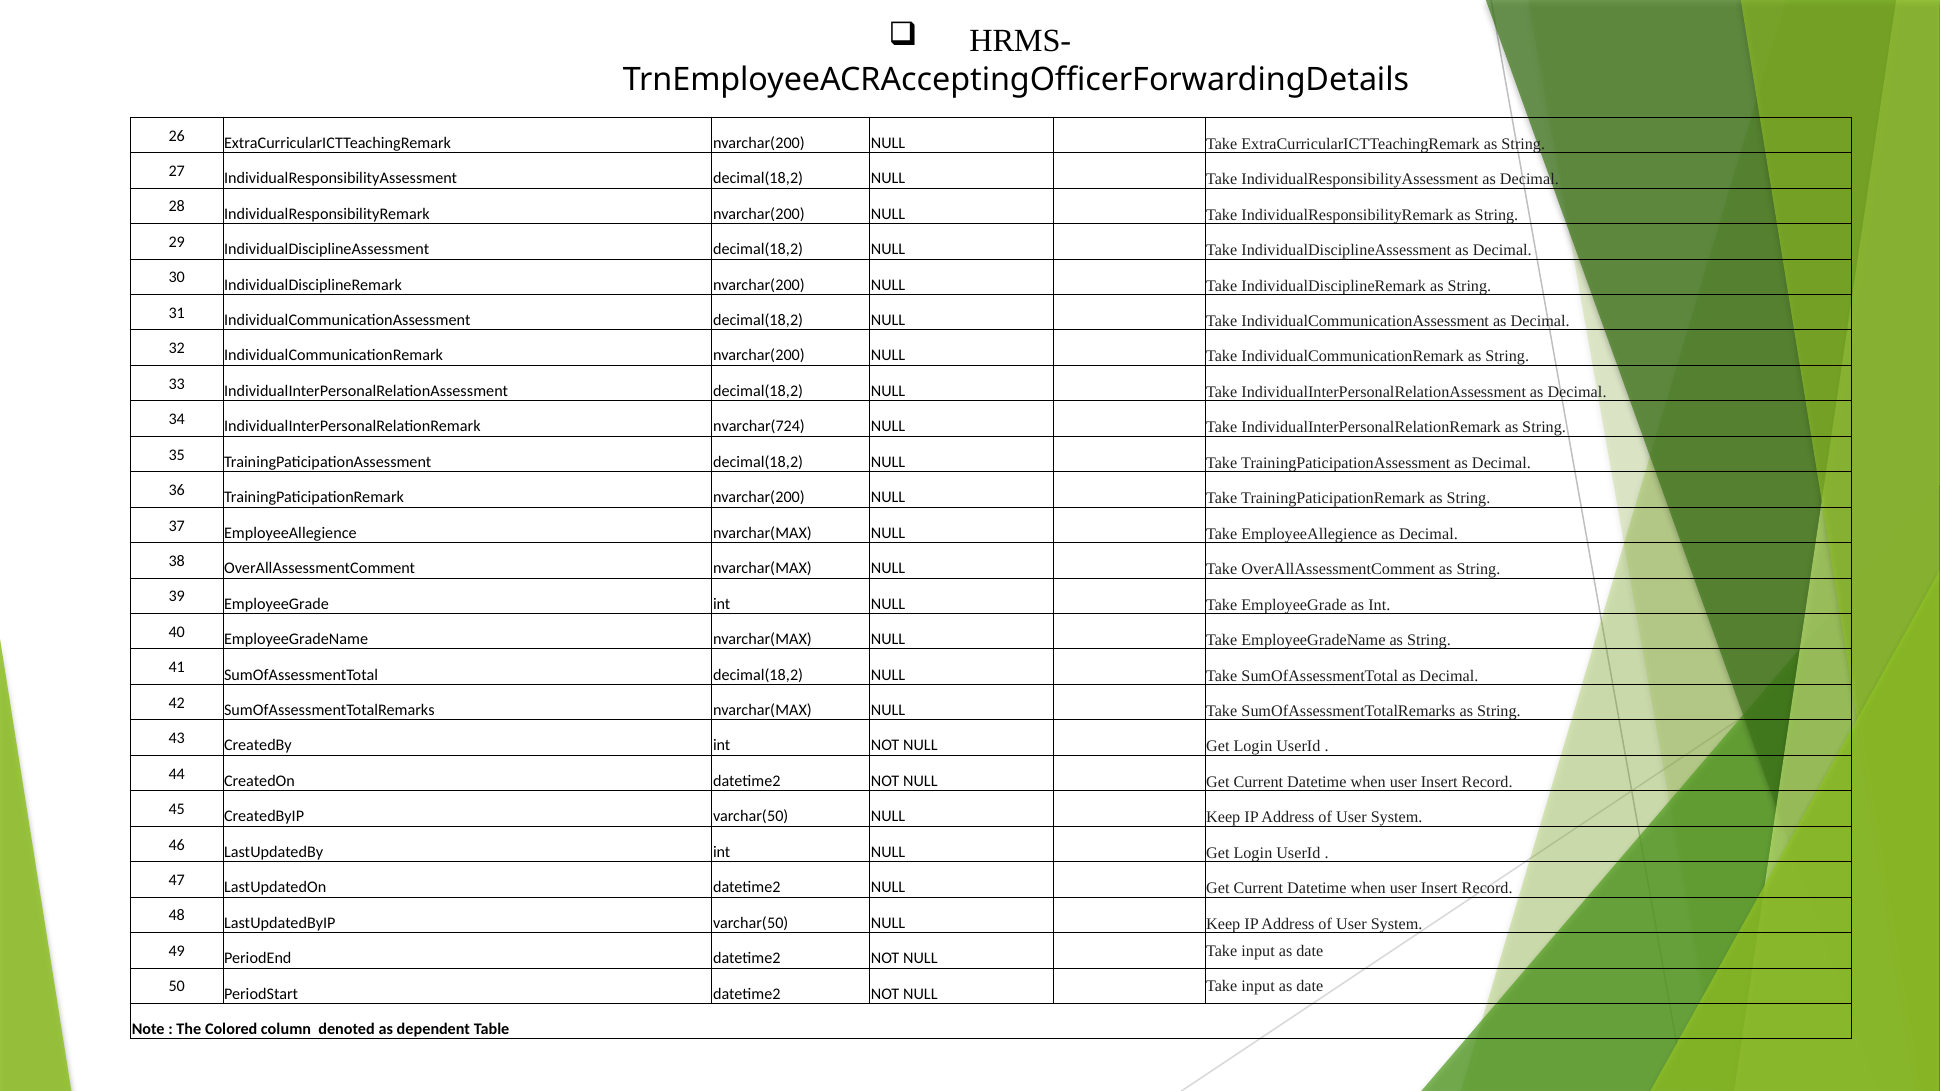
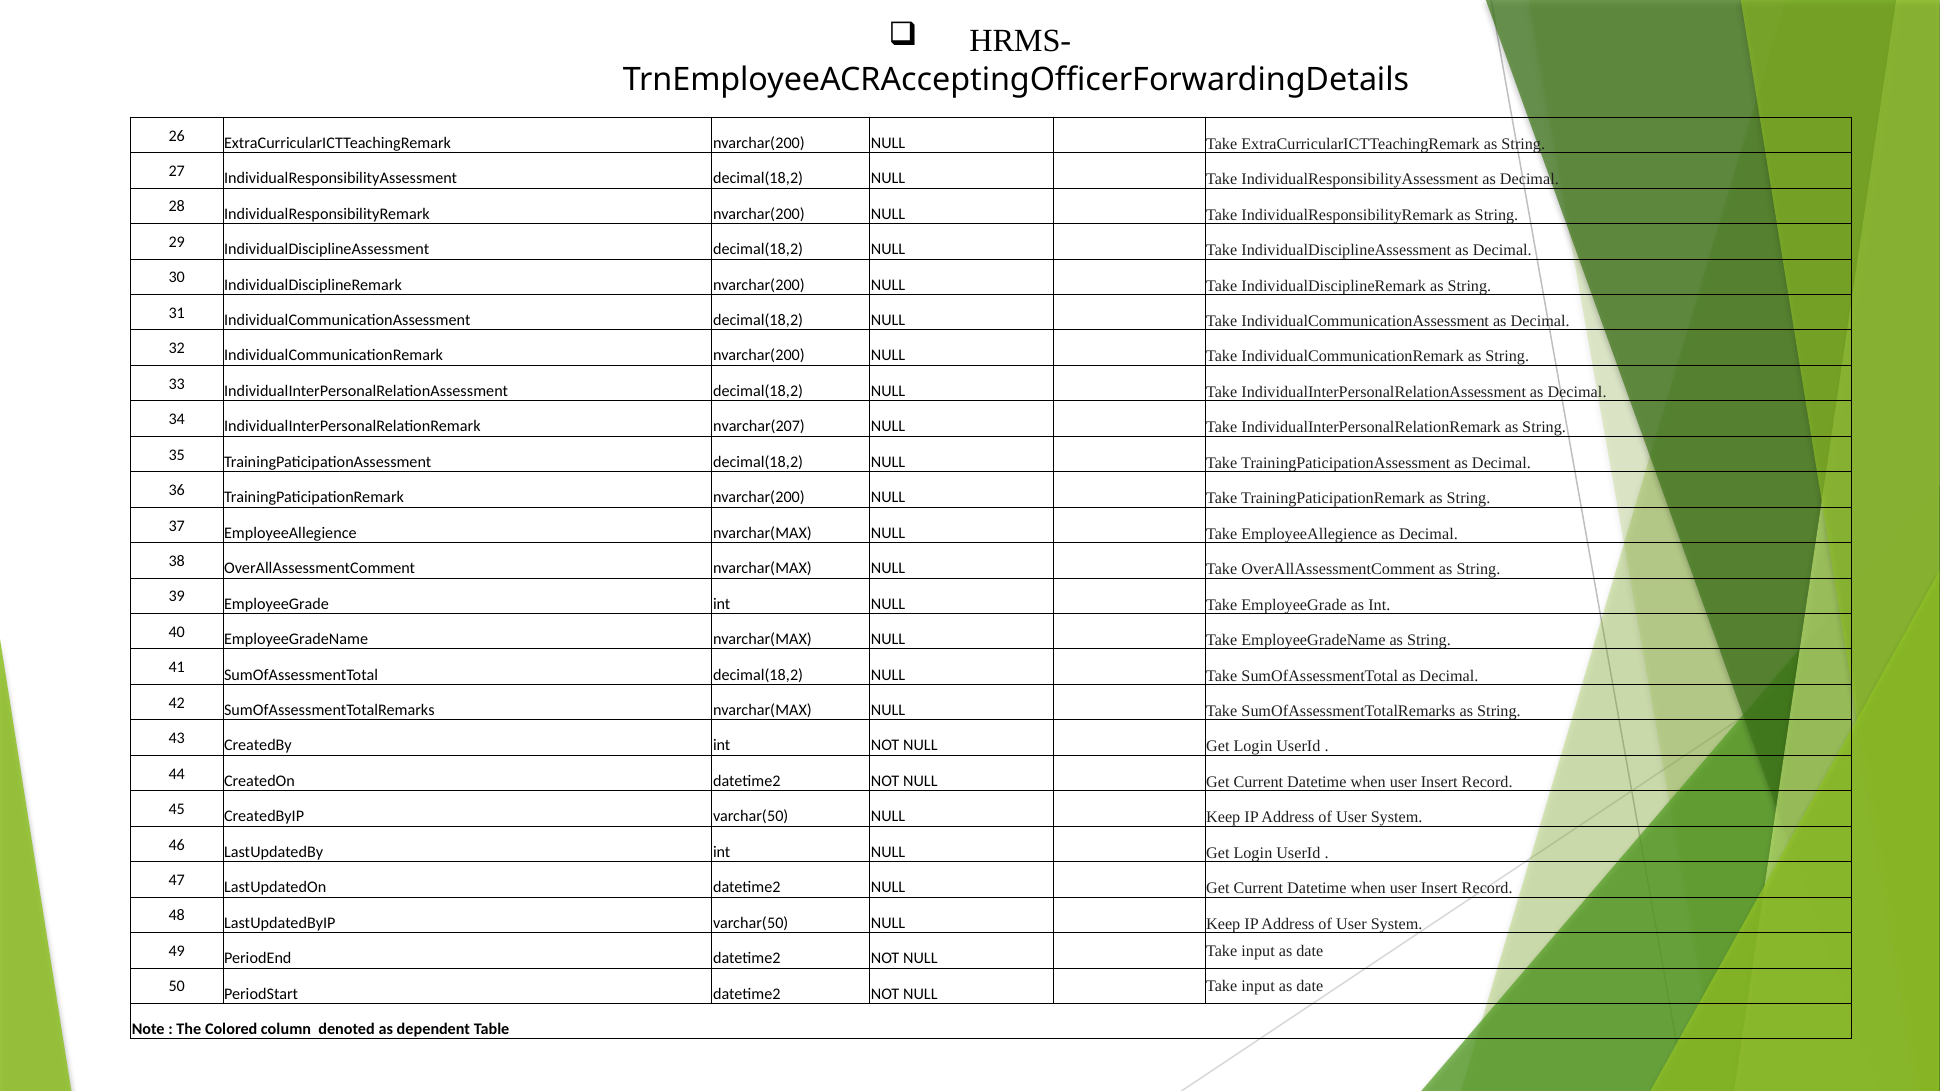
nvarchar(724: nvarchar(724 -> nvarchar(207
